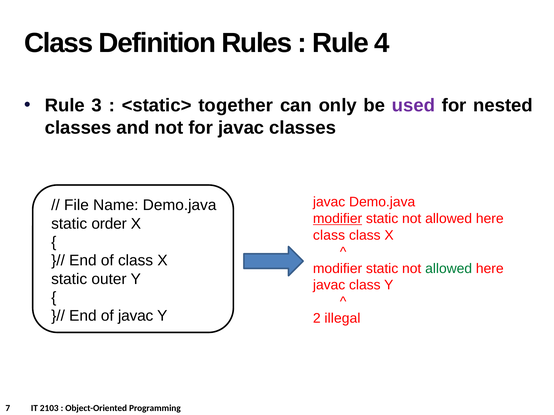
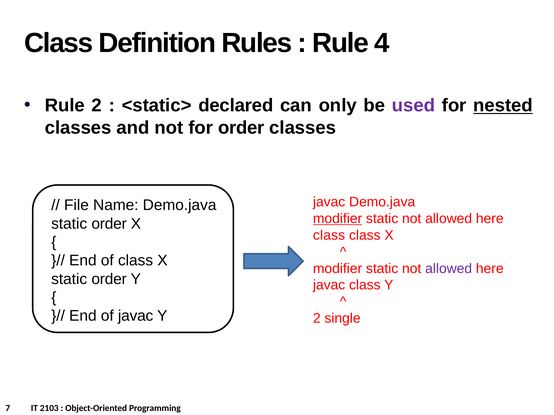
Rule 3: 3 -> 2
together: together -> declared
nested underline: none -> present
for javac: javac -> order
allowed at (449, 269) colour: green -> purple
outer at (109, 279): outer -> order
illegal: illegal -> single
